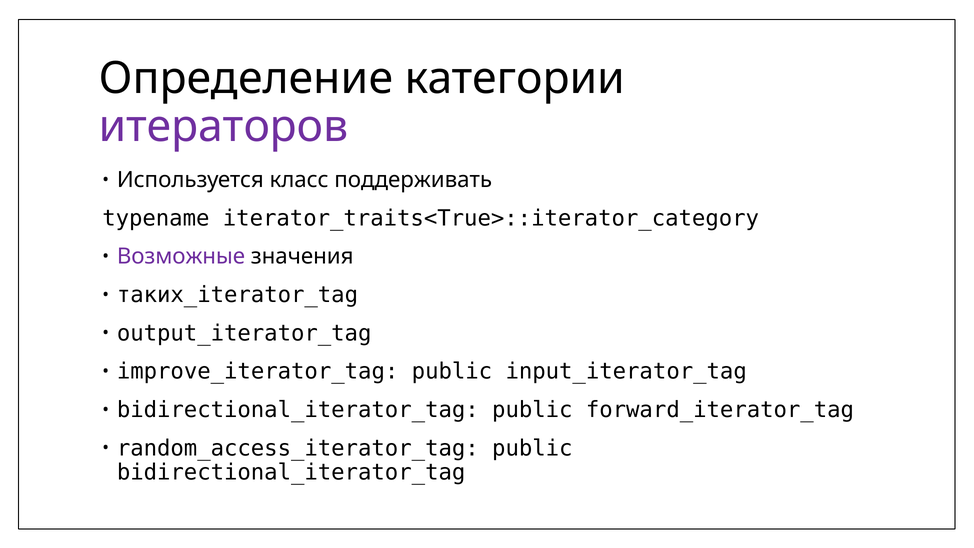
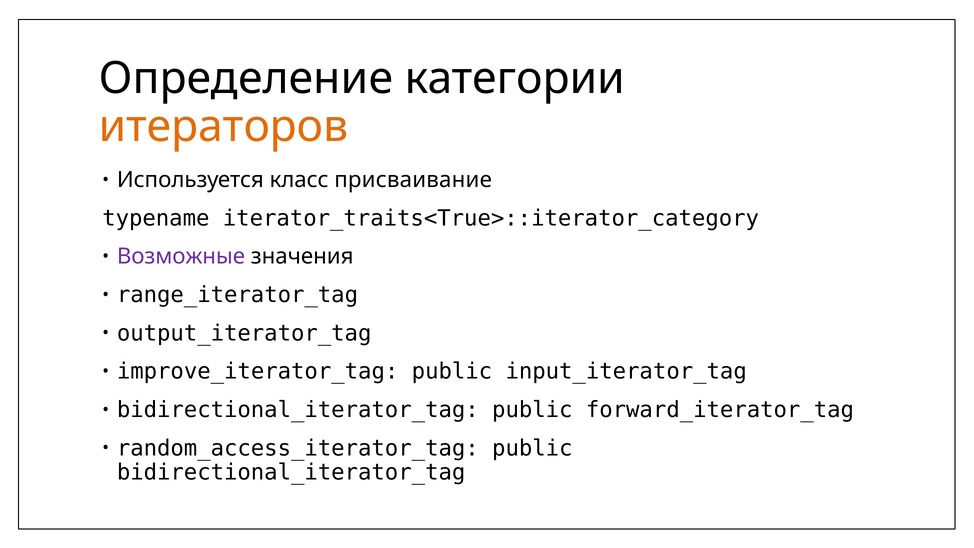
итераторов colour: purple -> orange
поддерживать: поддерживать -> присваивание
таких_iterator_tag: таких_iterator_tag -> range_iterator_tag
